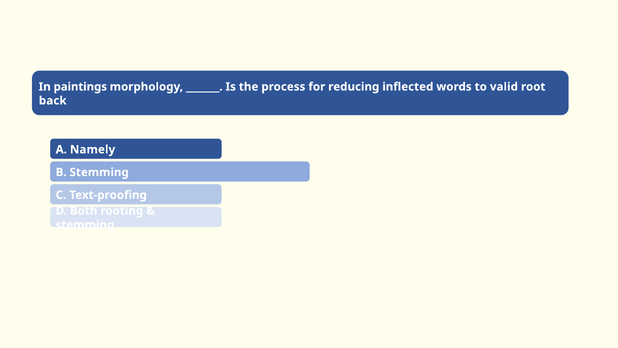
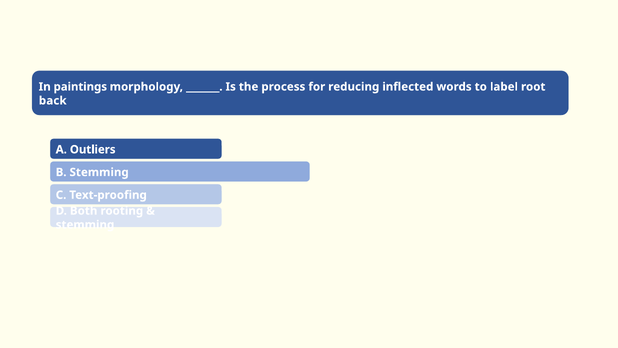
valid: valid -> label
Namely: Namely -> Outliers
